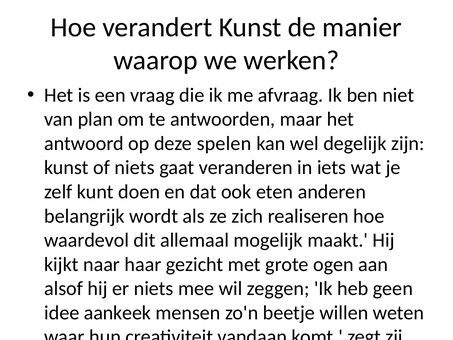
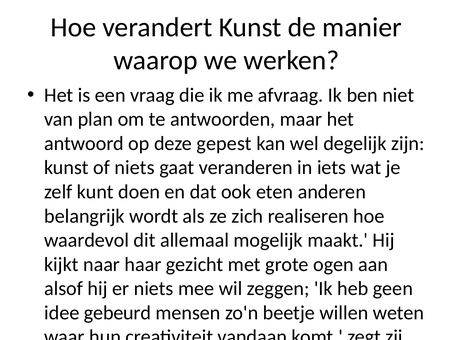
spelen: spelen -> gepest
aankeek: aankeek -> gebeurd
